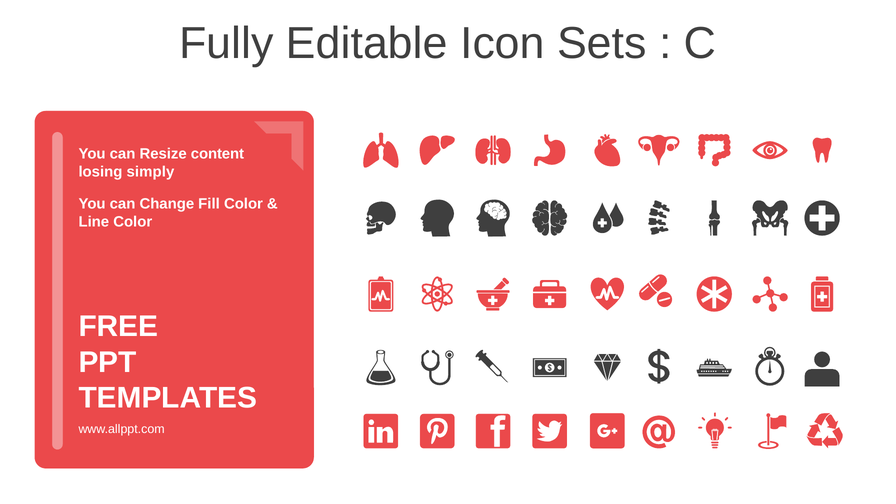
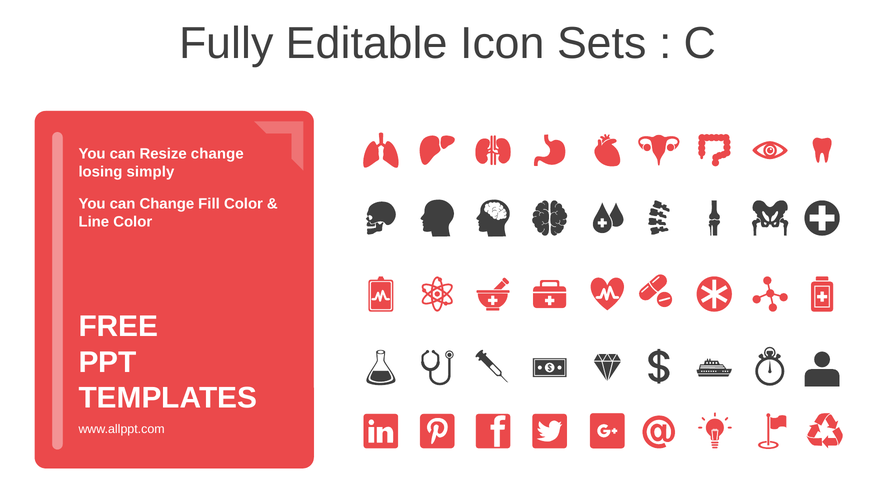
Resize content: content -> change
